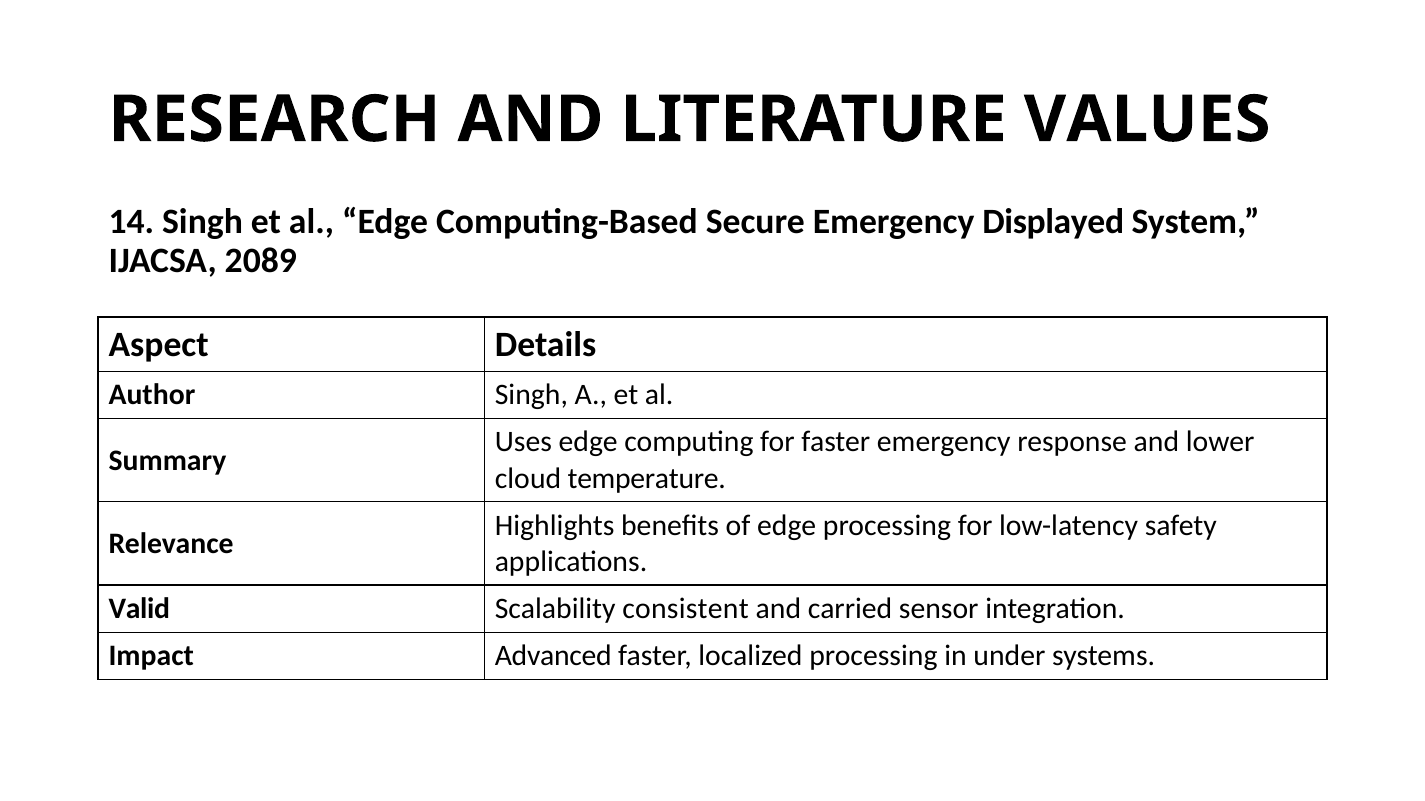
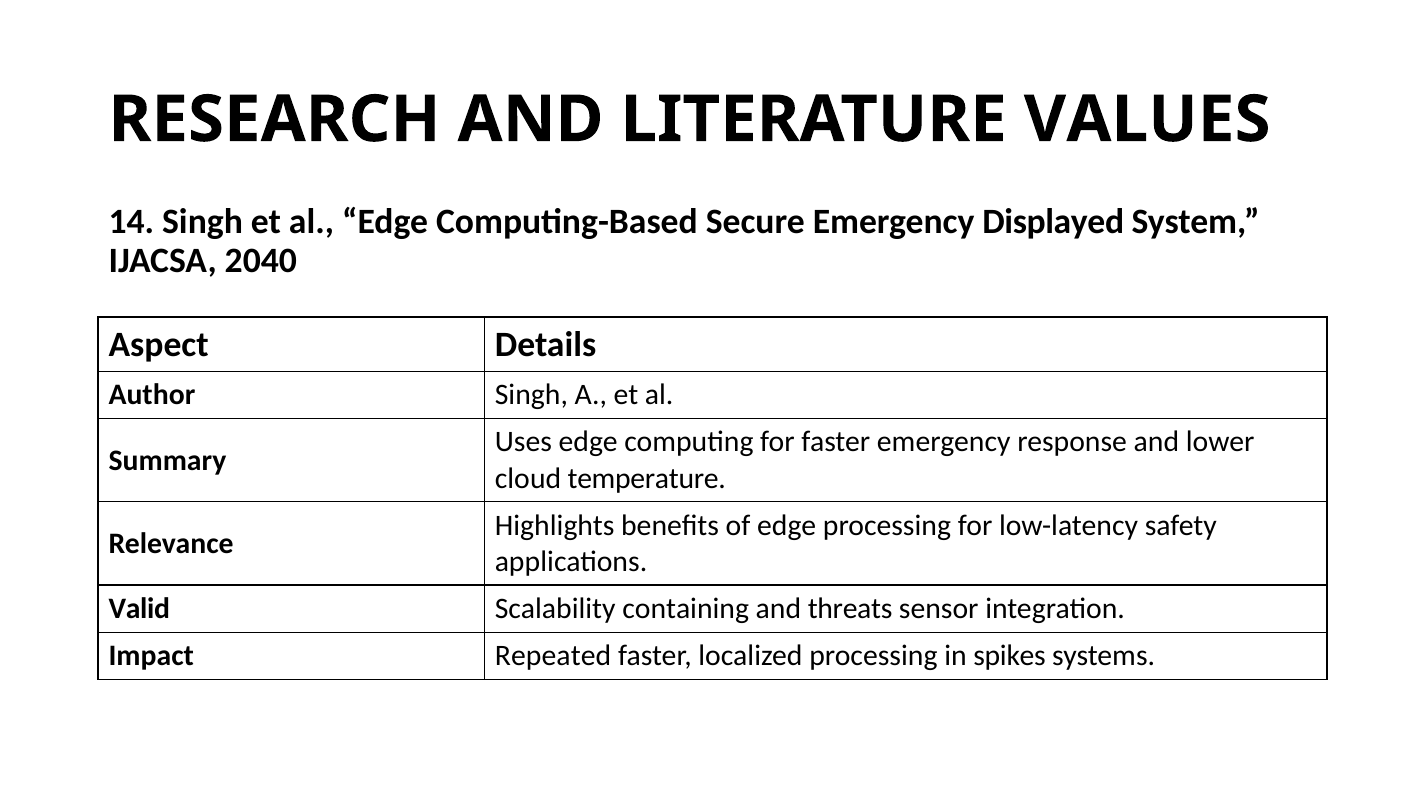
2089: 2089 -> 2040
consistent: consistent -> containing
carried: carried -> threats
Advanced: Advanced -> Repeated
under: under -> spikes
